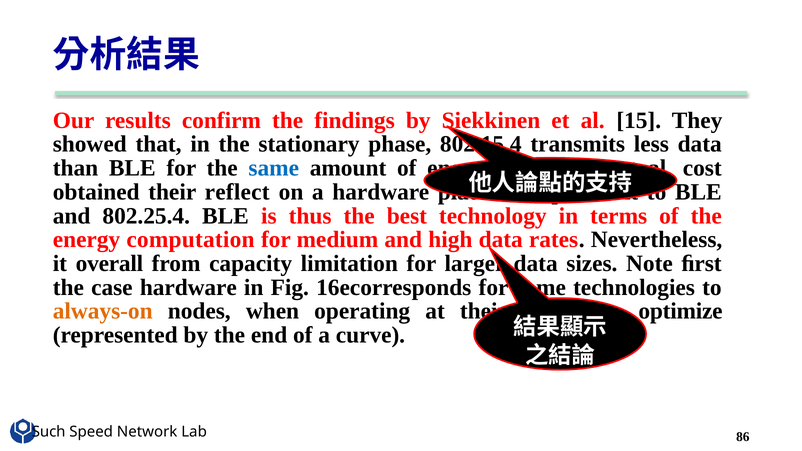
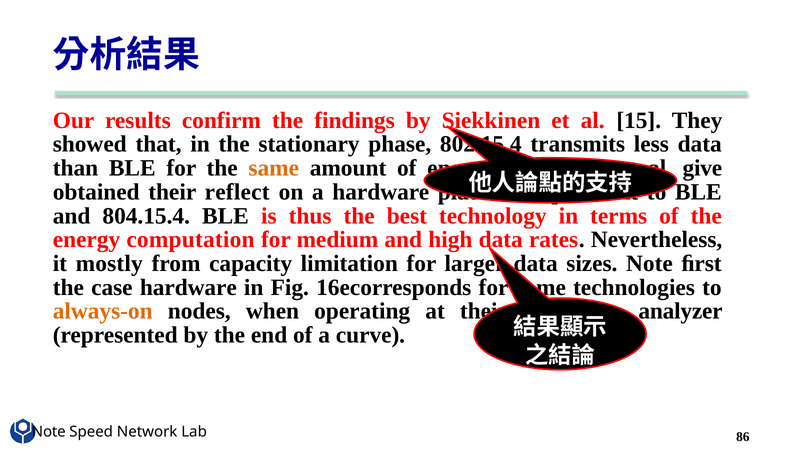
same colour: blue -> orange
cost: cost -> give
802.25.4: 802.25.4 -> 804.15.4
overall: overall -> mostly
optimize: optimize -> analyzer
Such at (49, 432): Such -> Note
